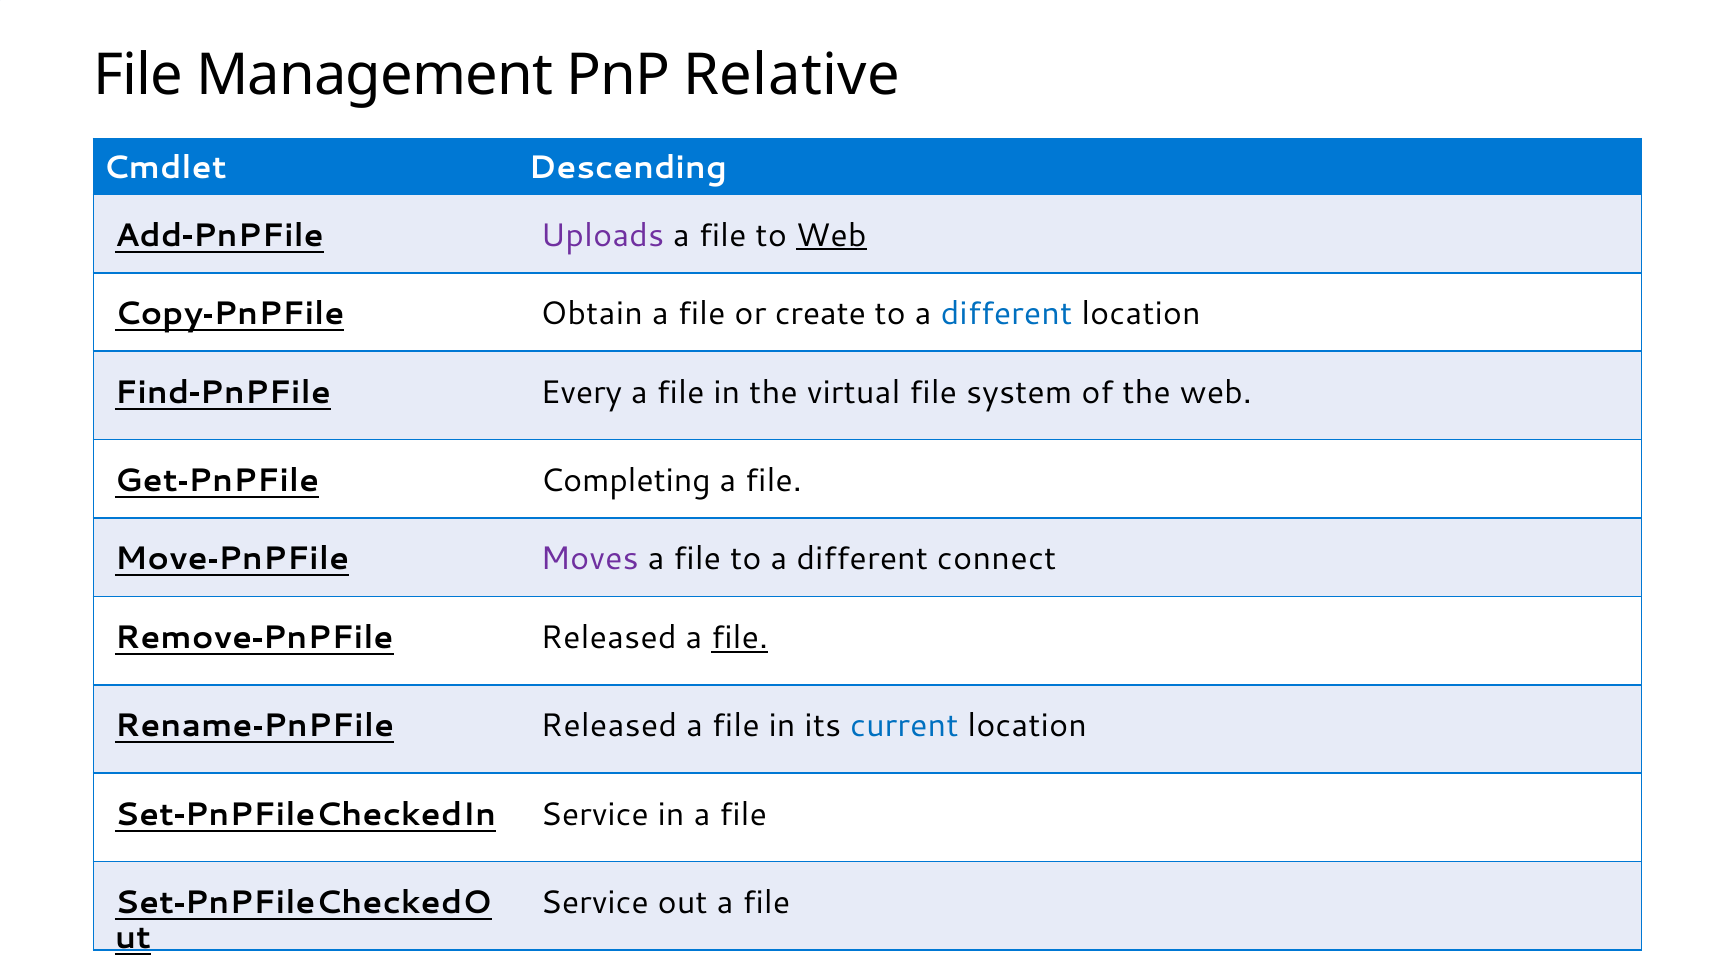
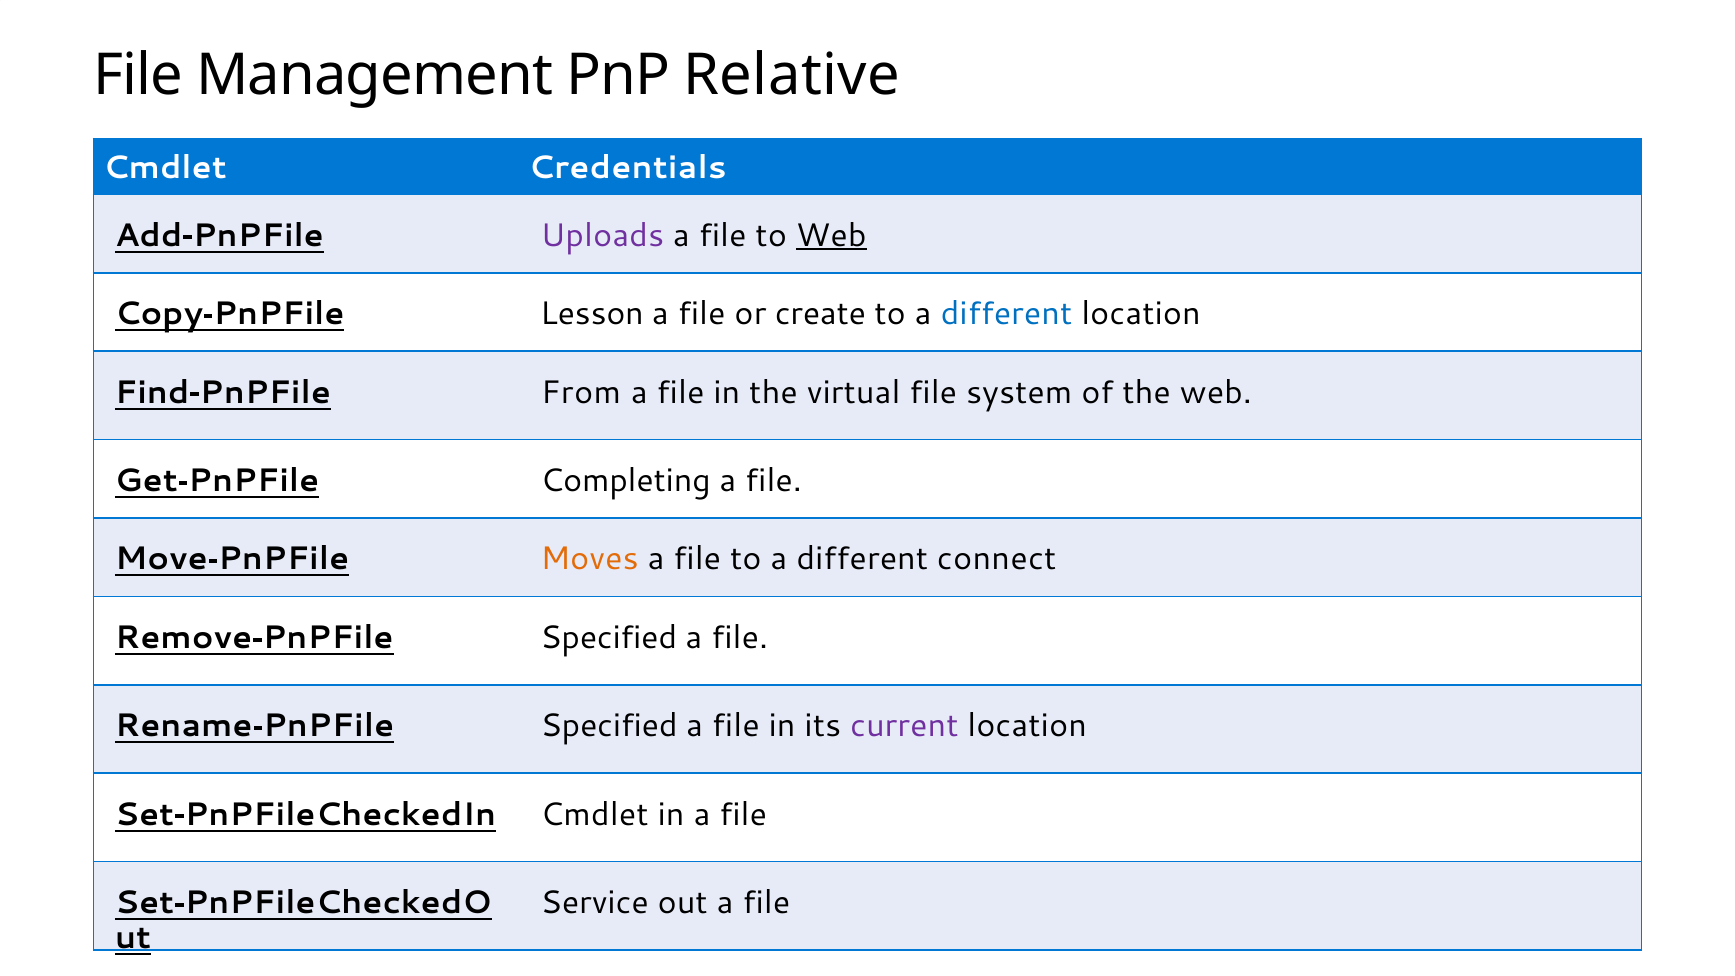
Descending: Descending -> Credentials
Obtain: Obtain -> Lesson
Every: Every -> From
Moves colour: purple -> orange
Released at (609, 638): Released -> Specified
file at (740, 638) underline: present -> none
Released at (609, 726): Released -> Specified
current colour: blue -> purple
Service at (595, 814): Service -> Cmdlet
